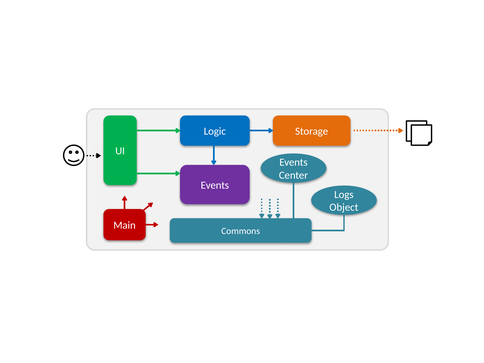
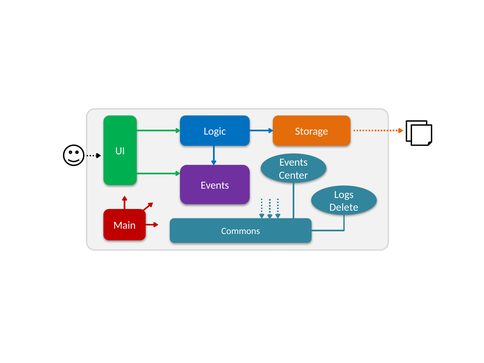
Object: Object -> Delete
